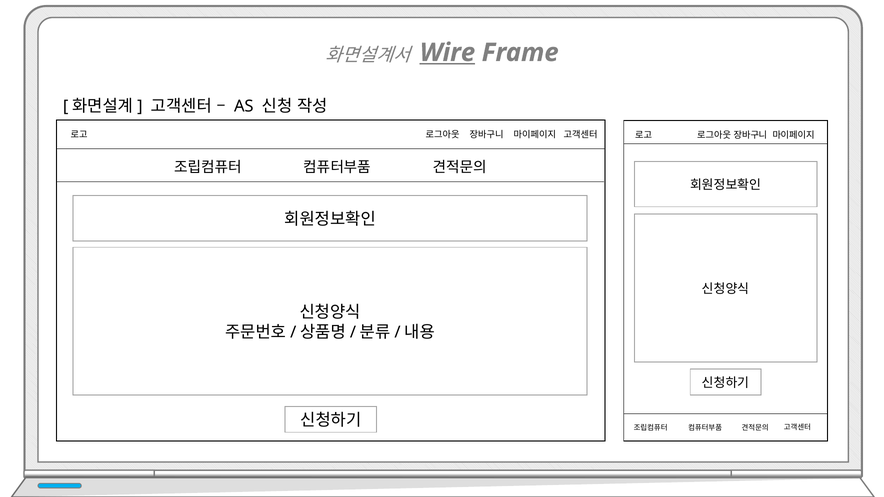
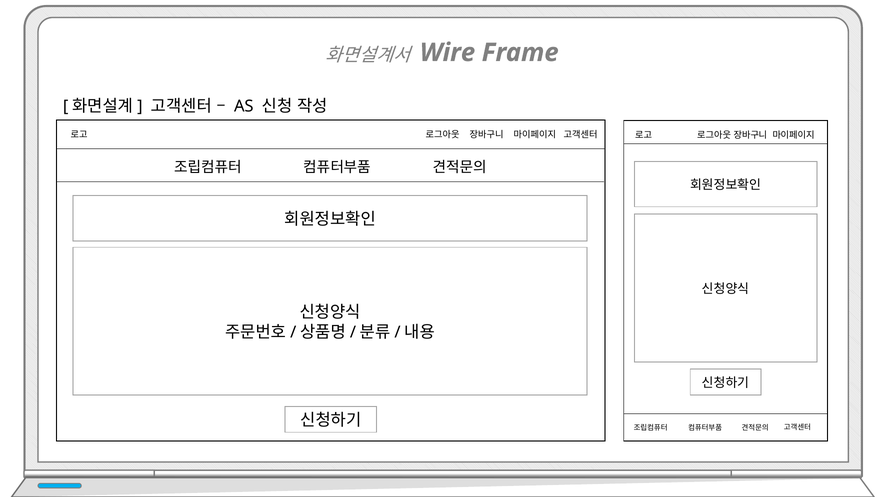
Wire underline: present -> none
